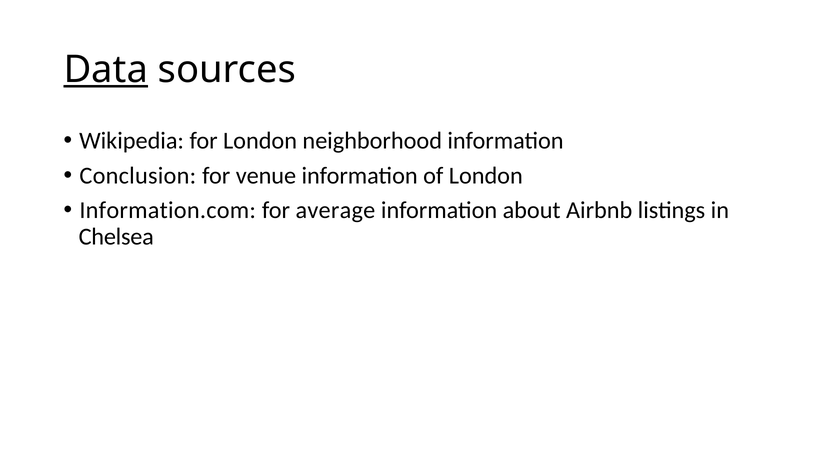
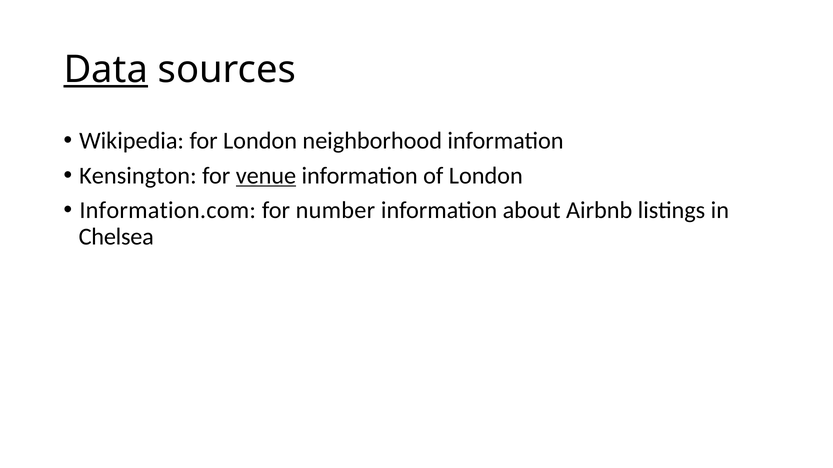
Conclusion: Conclusion -> Kensington
venue underline: none -> present
average: average -> number
